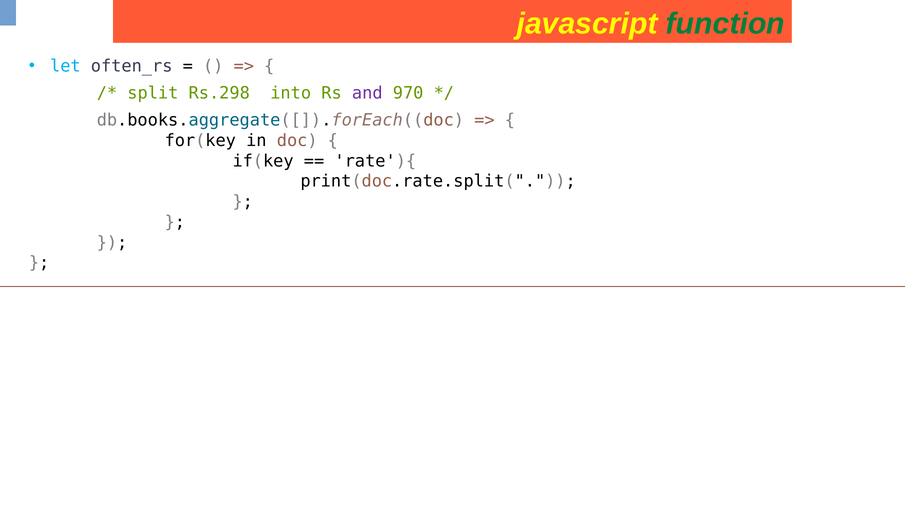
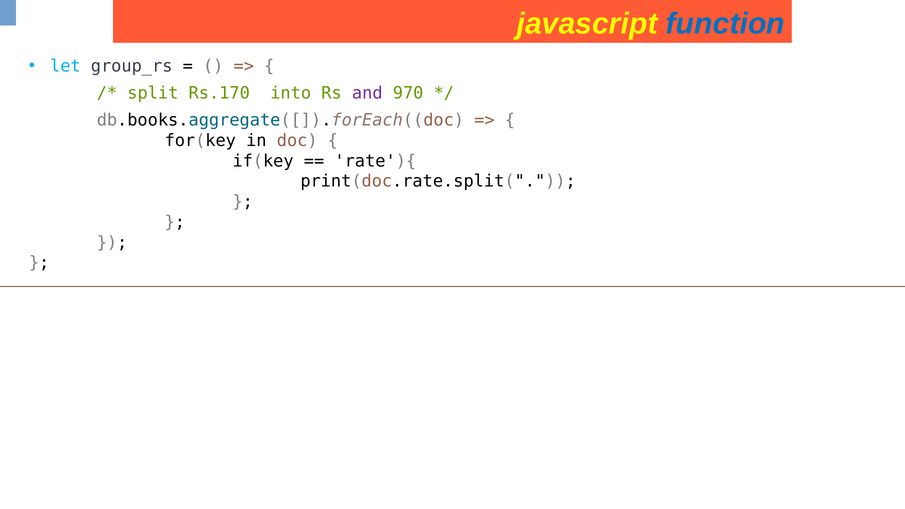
function colour: green -> blue
often_rs: often_rs -> group_rs
Rs.298: Rs.298 -> Rs.170
